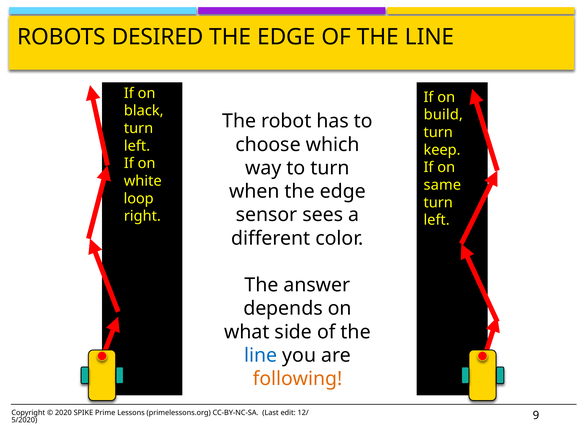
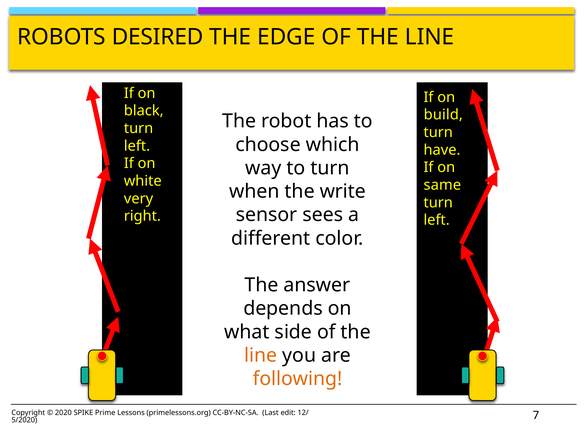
keep: keep -> have
when the edge: edge -> write
loop: loop -> very
line at (261, 355) colour: blue -> orange
9: 9 -> 7
